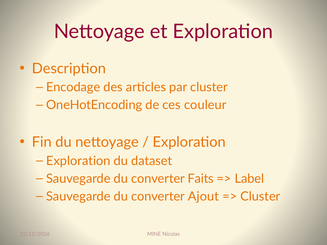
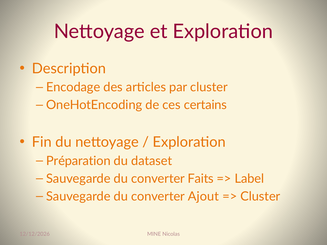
couleur: couleur -> certains
Exploration at (78, 161): Exploration -> Préparation
